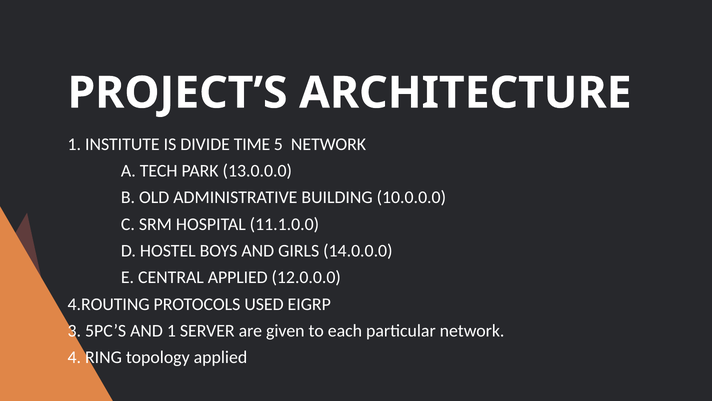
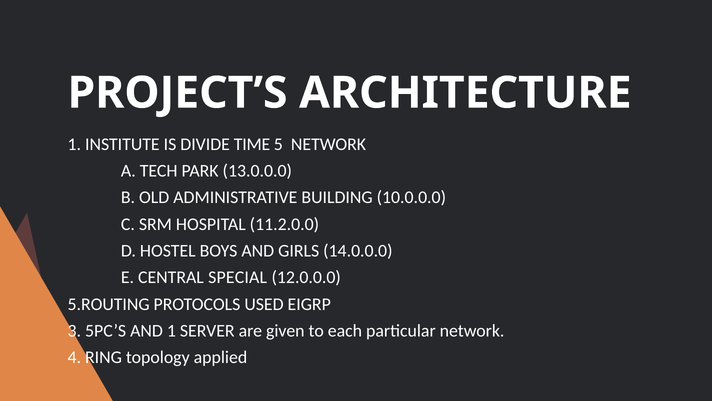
11.1.0.0: 11.1.0.0 -> 11.2.0.0
CENTRAL APPLIED: APPLIED -> SPECIAL
4.ROUTING: 4.ROUTING -> 5.ROUTING
